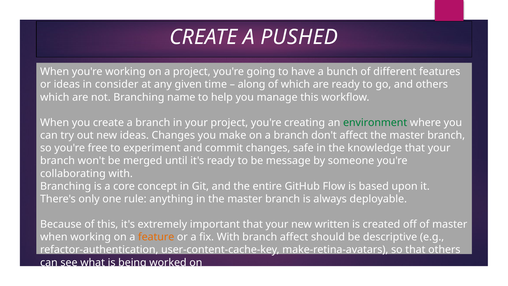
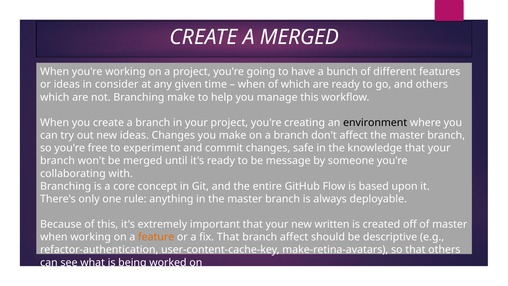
A PUSHED: PUSHED -> MERGED
along at (252, 84): along -> when
Branching name: name -> make
environment colour: green -> black
fix With: With -> That
